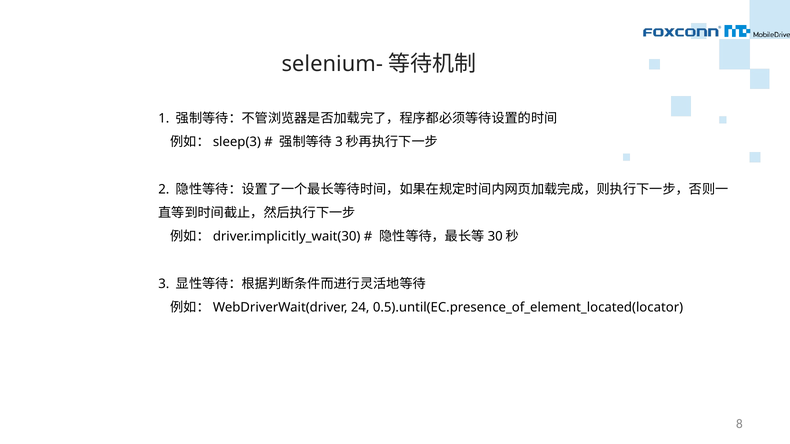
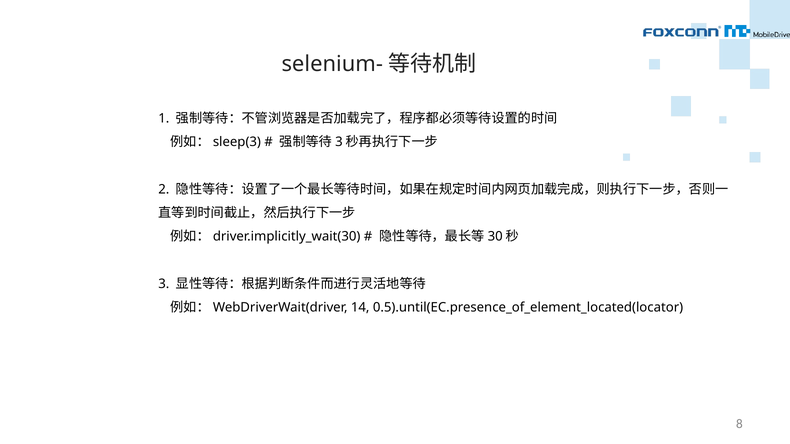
24: 24 -> 14
